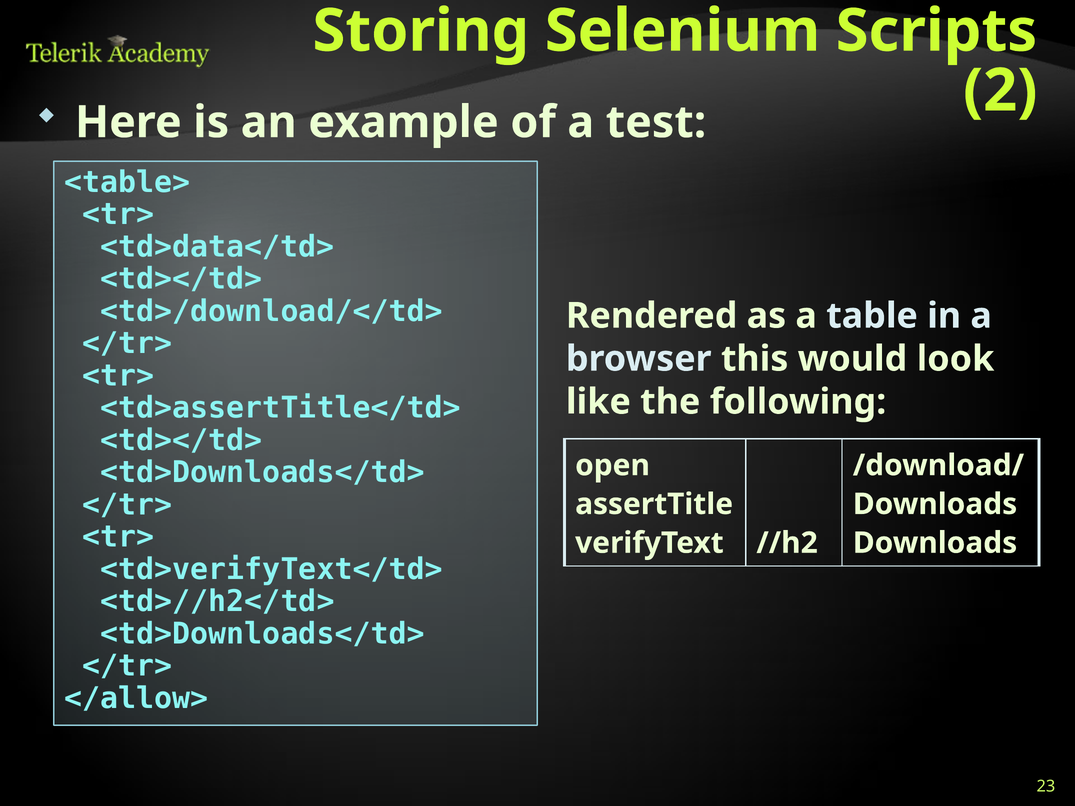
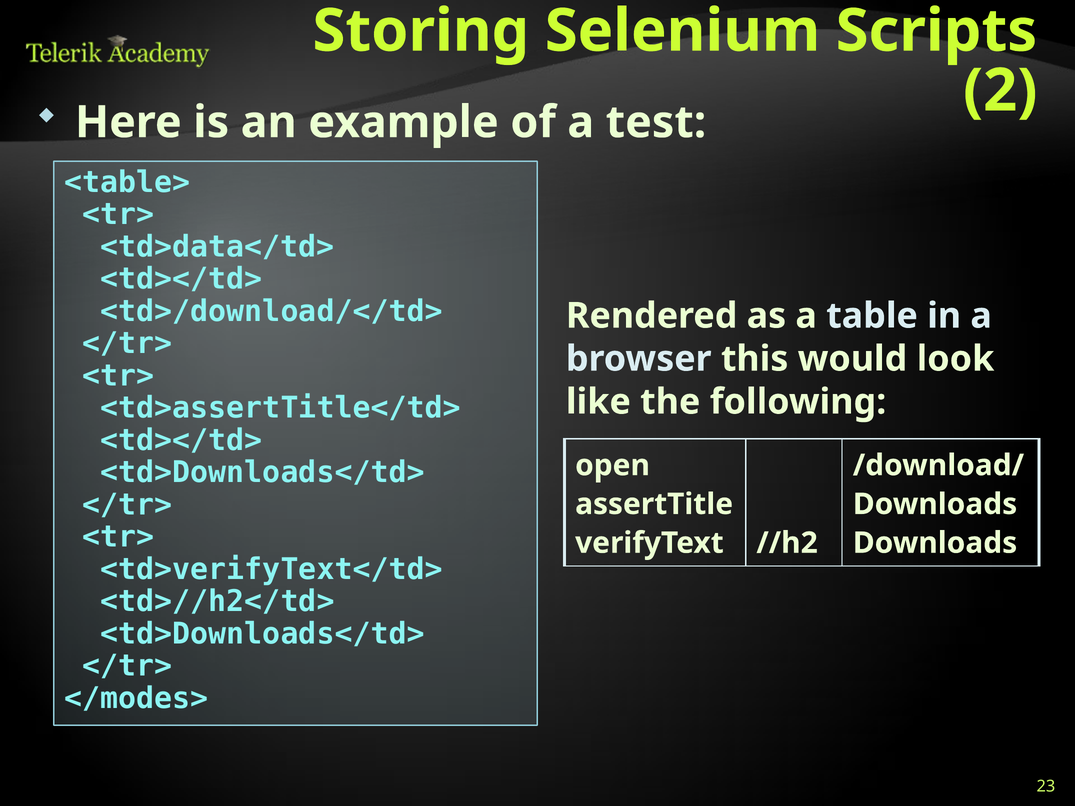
</allow>: </allow> -> </modes>
